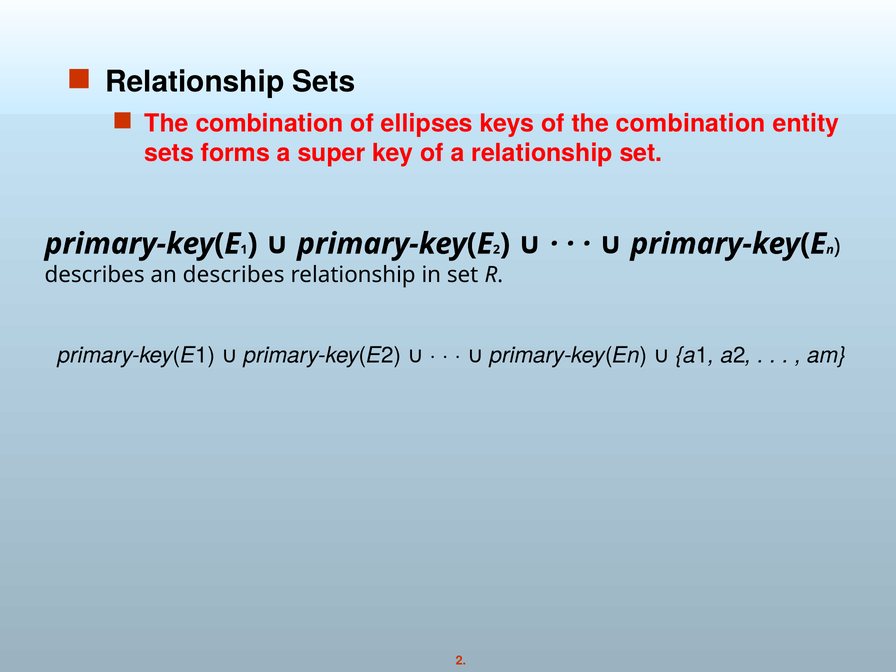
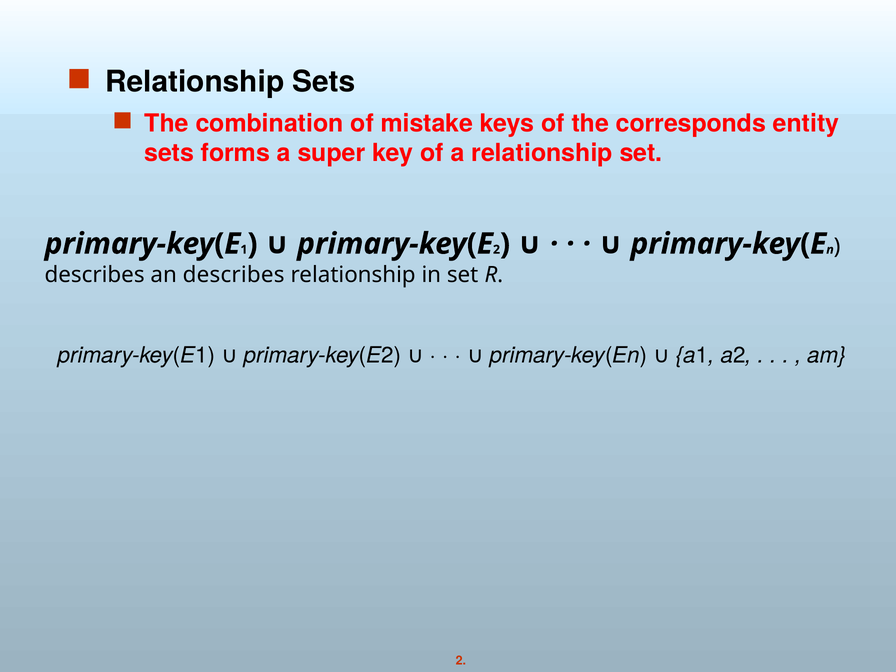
ellipses: ellipses -> mistake
of the combination: combination -> corresponds
